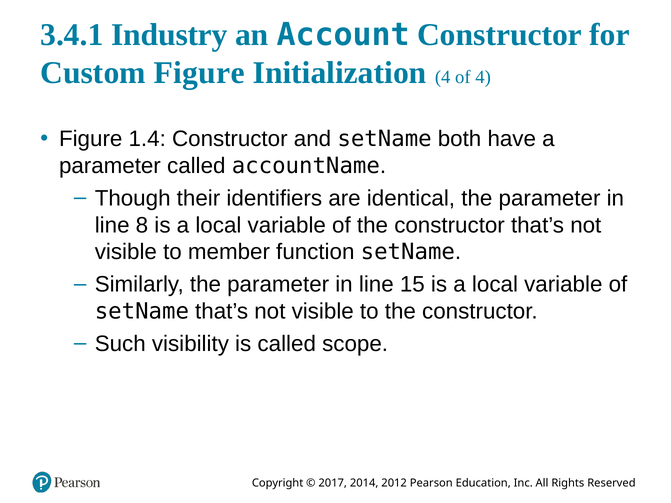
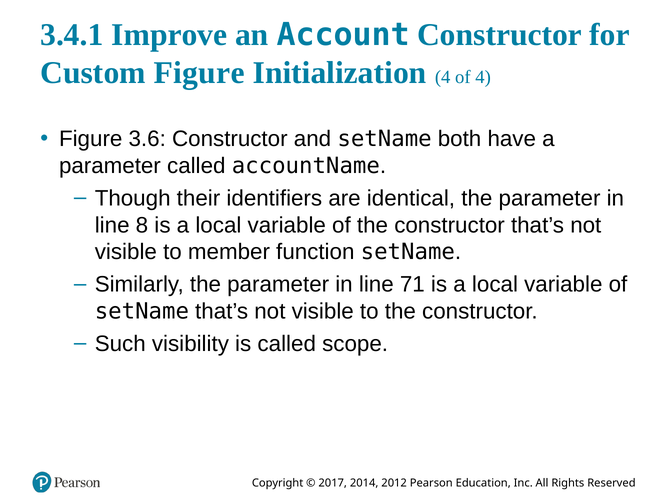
Industry: Industry -> Improve
1.4: 1.4 -> 3.6
15: 15 -> 71
